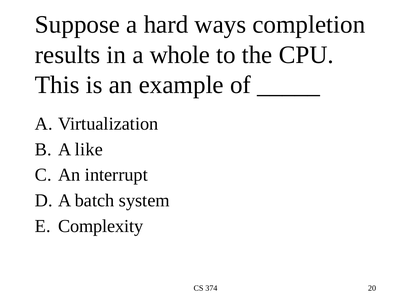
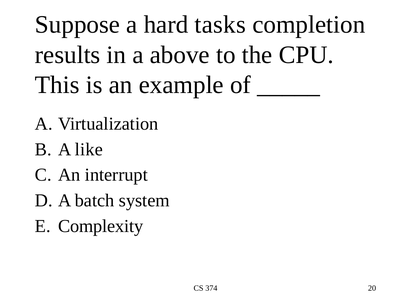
ways: ways -> tasks
whole: whole -> above
